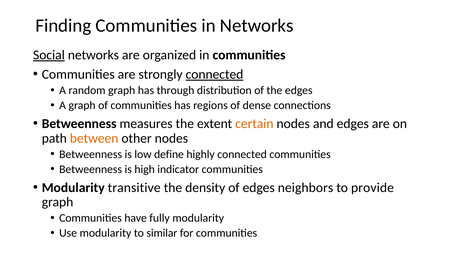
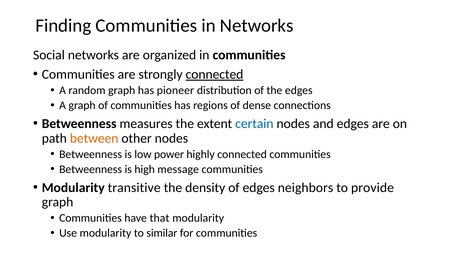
Social underline: present -> none
through: through -> pioneer
certain colour: orange -> blue
define: define -> power
indicator: indicator -> message
fully: fully -> that
